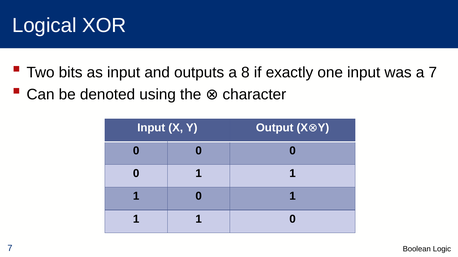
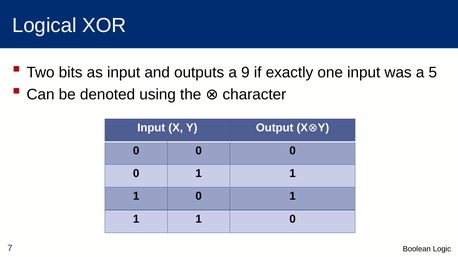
8: 8 -> 9
a 7: 7 -> 5
